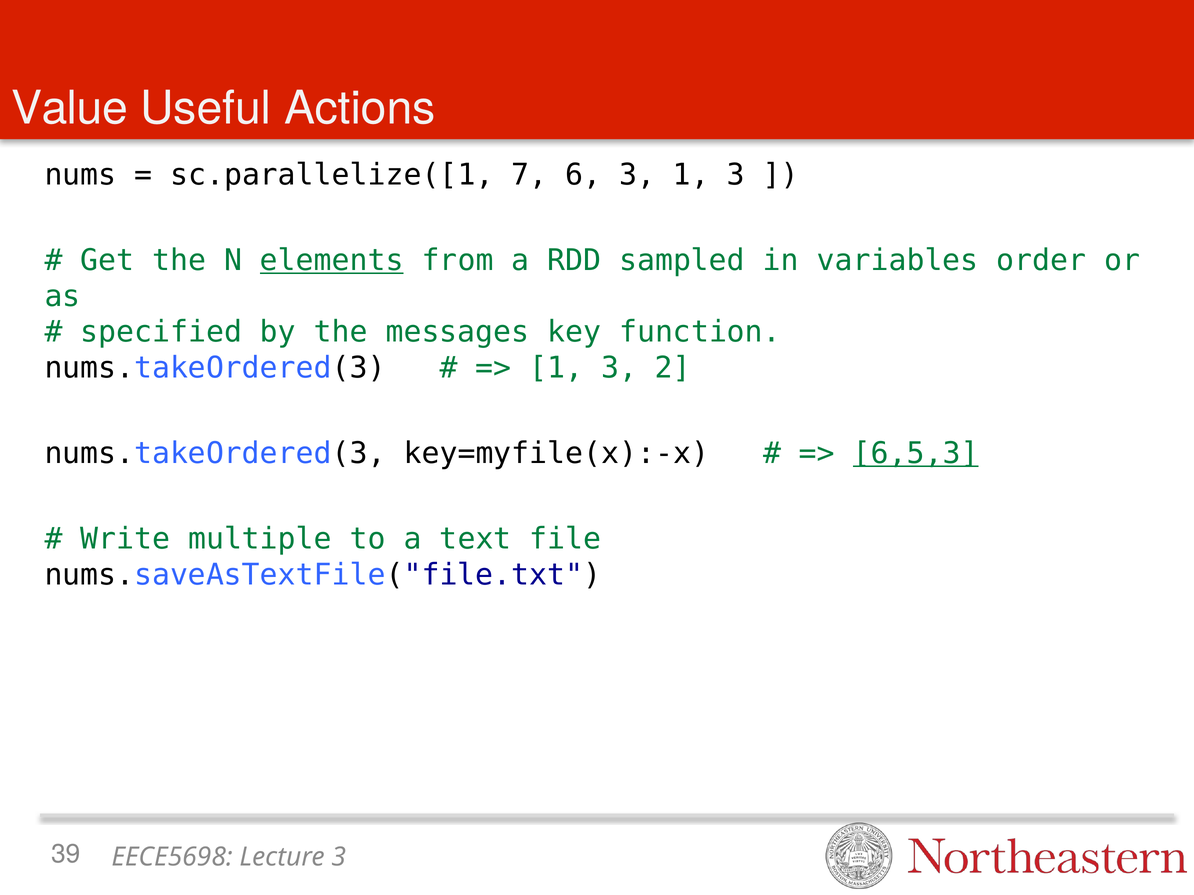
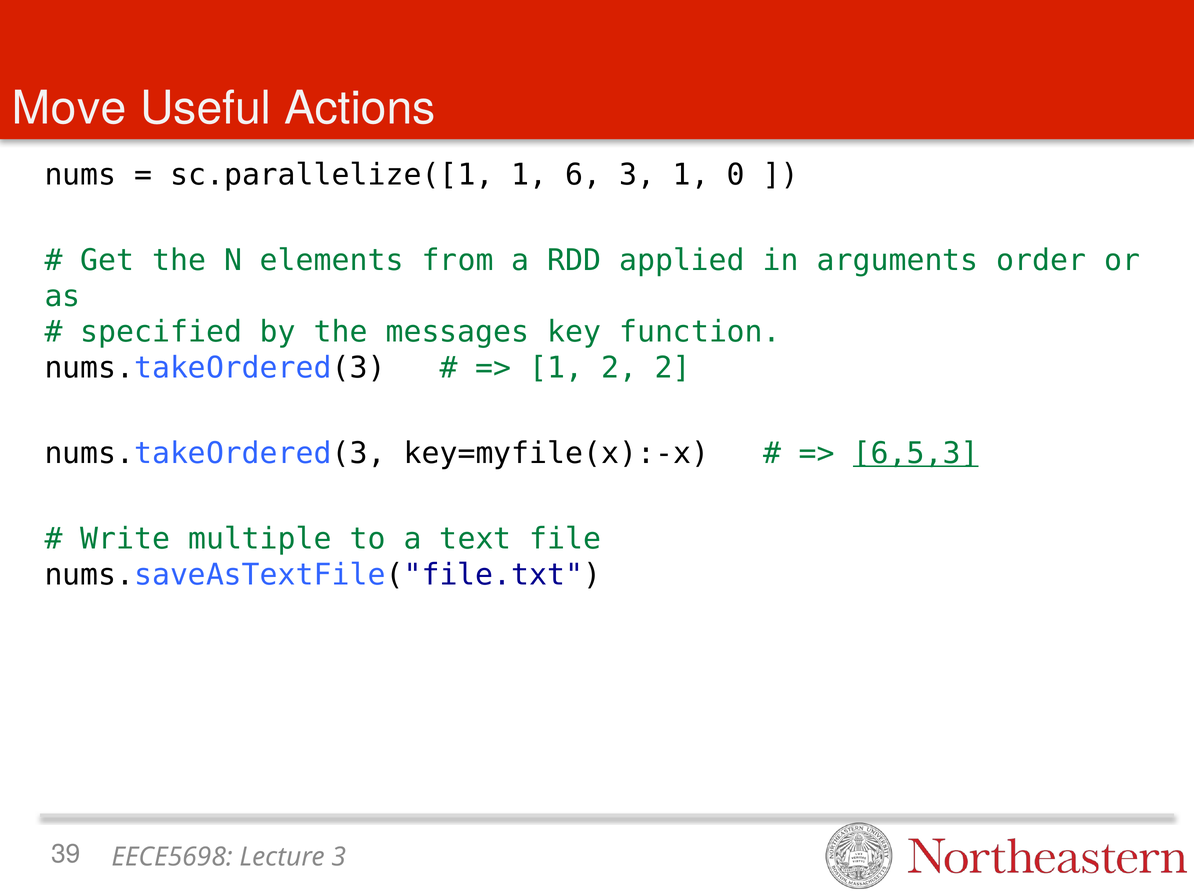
Value: Value -> Move
sc.parallelize([1 7: 7 -> 1
3 1 3: 3 -> 0
elements underline: present -> none
sampled: sampled -> applied
variables: variables -> arguments
3 at (619, 368): 3 -> 2
